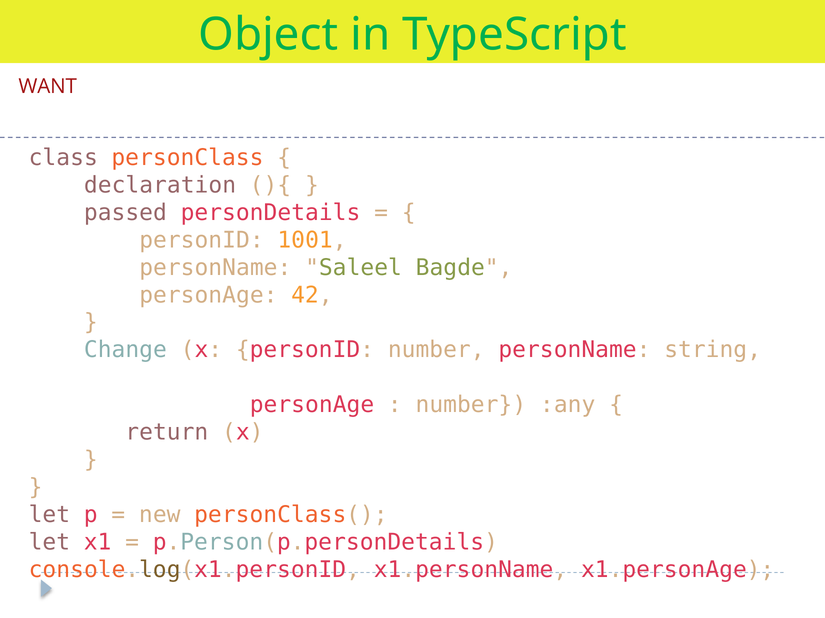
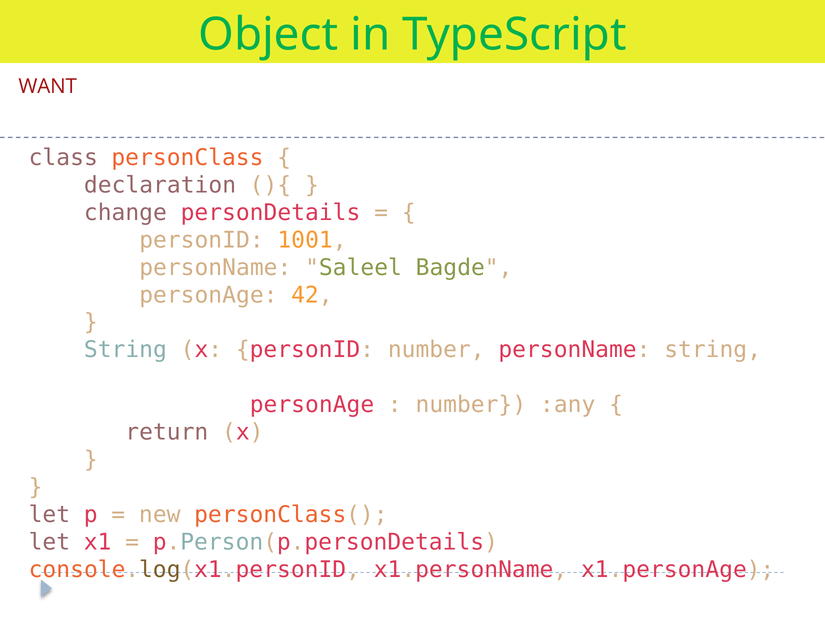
passed: passed -> change
Change at (125, 350): Change -> String
